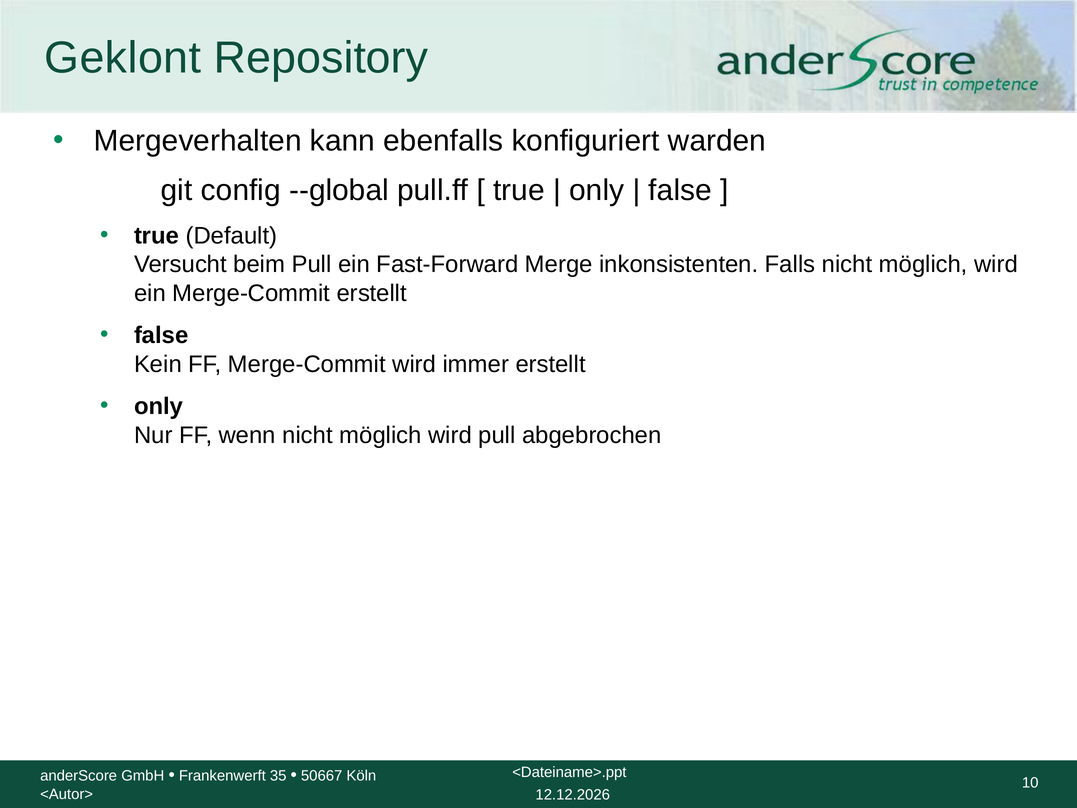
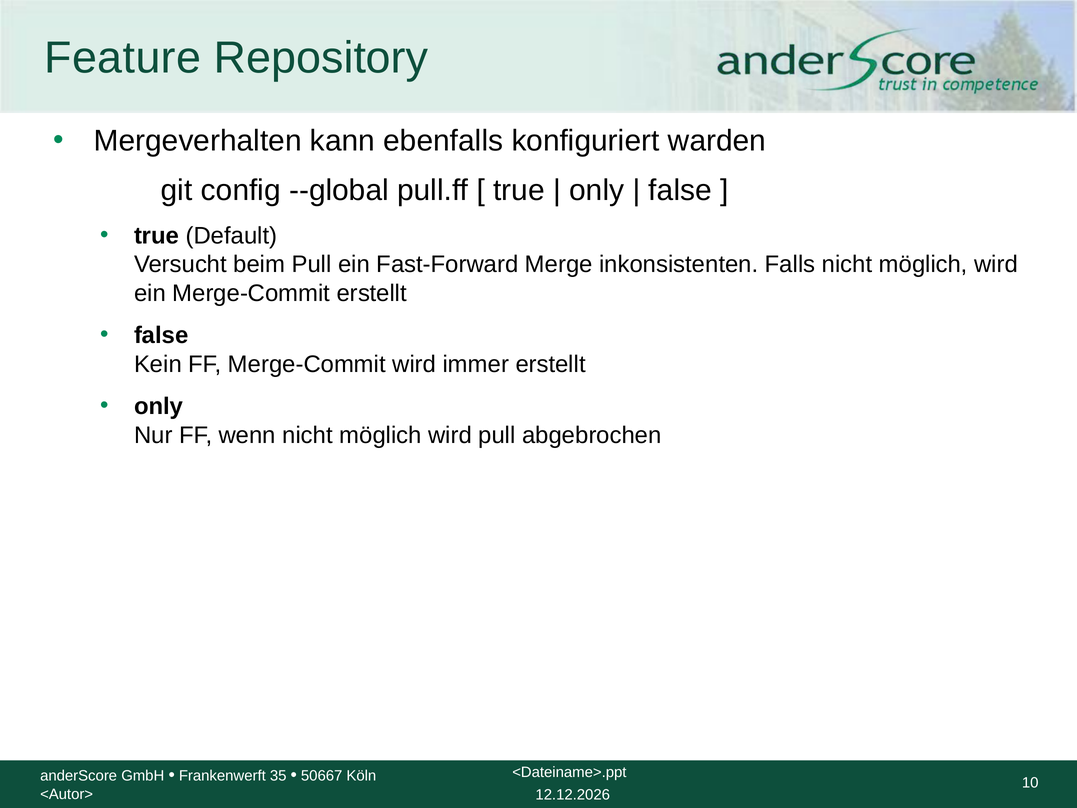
Geklont: Geklont -> Feature
